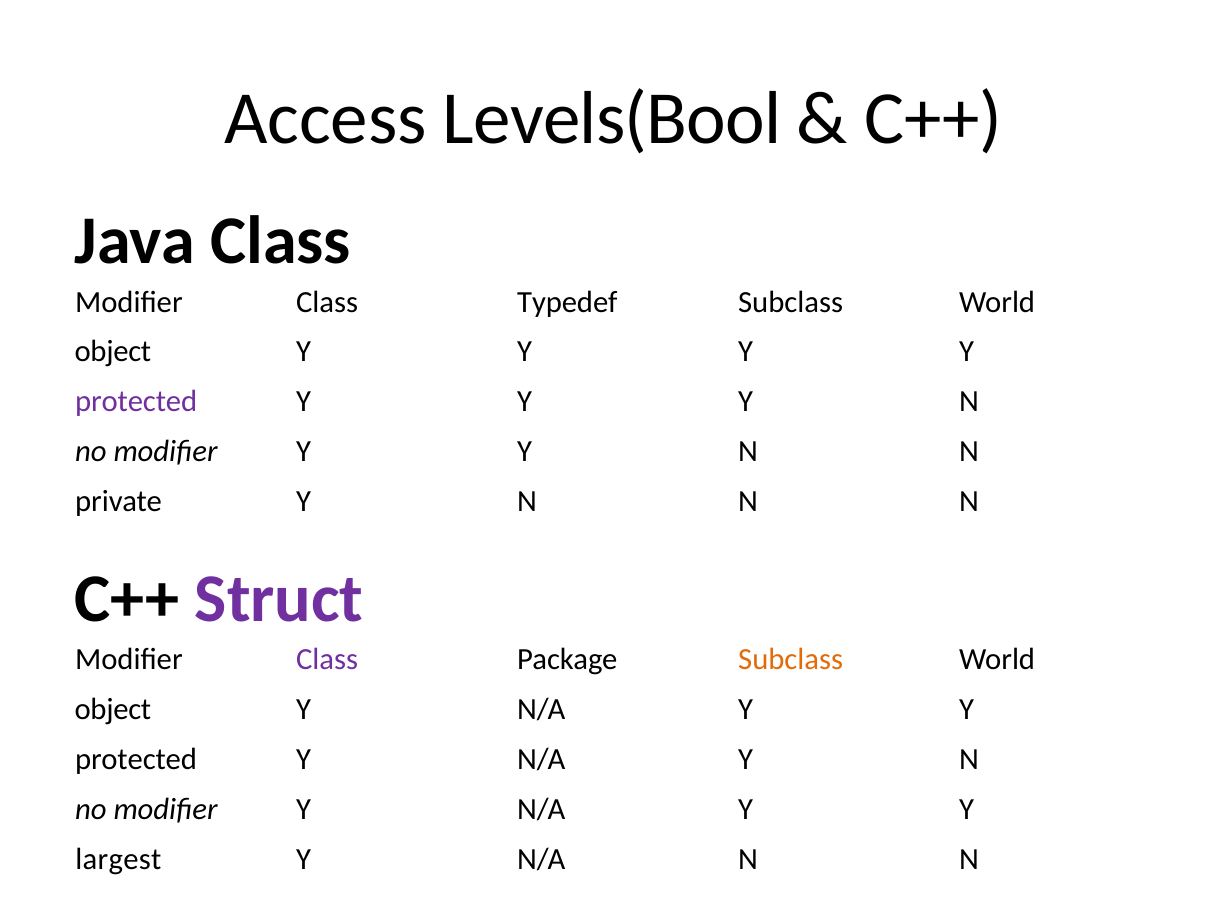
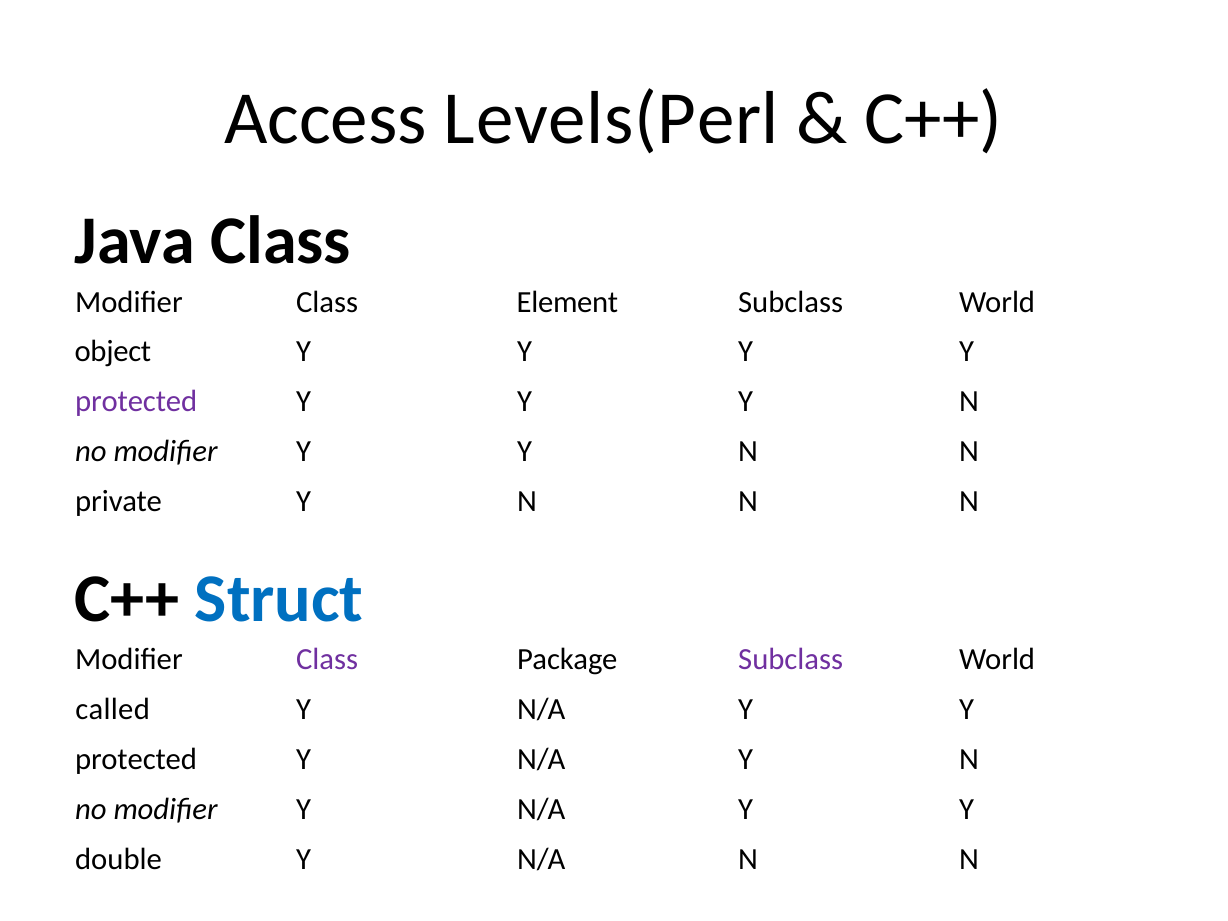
Levels(Bool: Levels(Bool -> Levels(Perl
Typedef: Typedef -> Element
Struct colour: purple -> blue
Subclass at (791, 660) colour: orange -> purple
object at (113, 710): object -> called
largest: largest -> double
